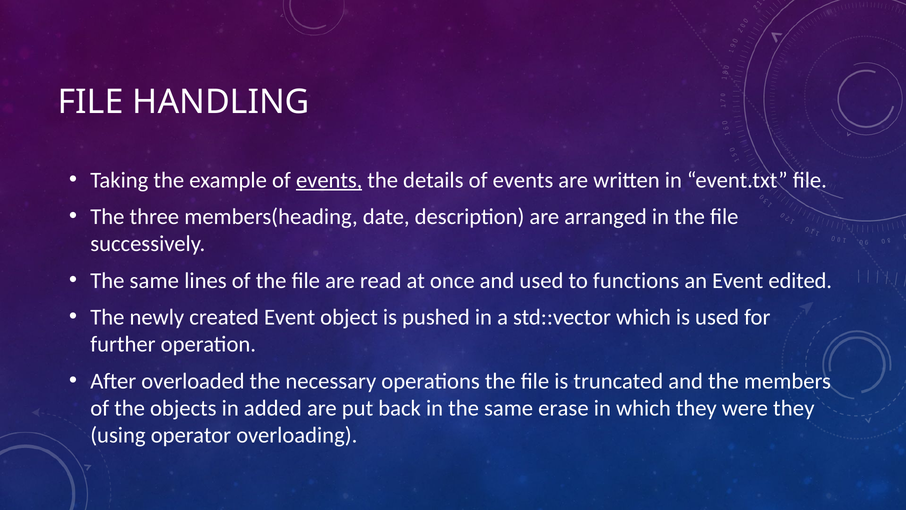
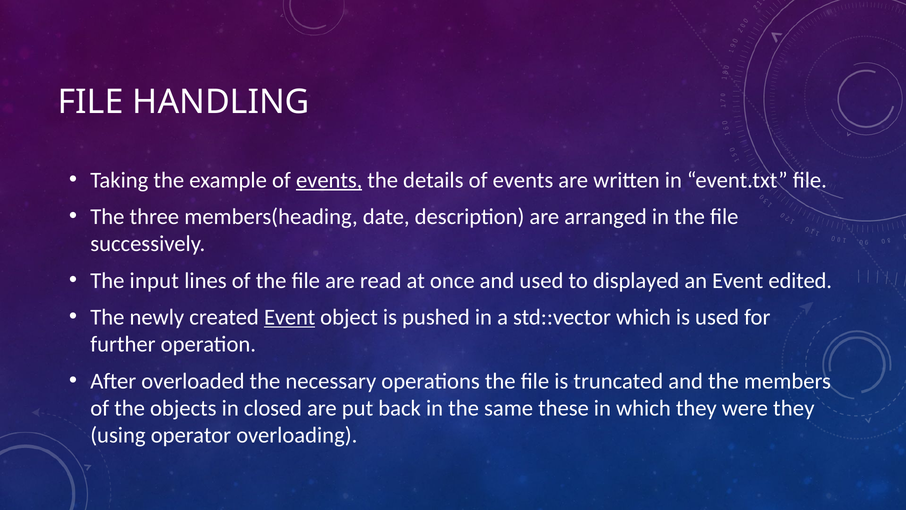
same at (154, 280): same -> input
functions: functions -> displayed
Event at (290, 317) underline: none -> present
added: added -> closed
erase: erase -> these
